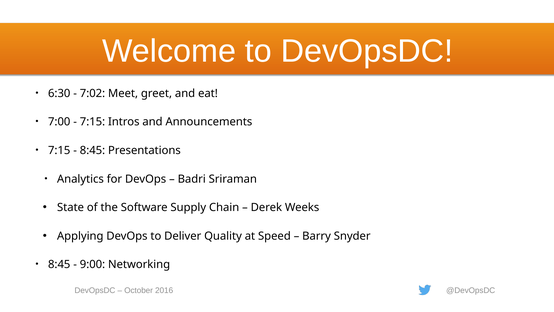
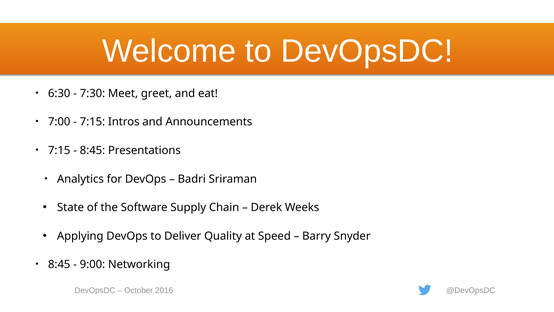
7:02: 7:02 -> 7:30
